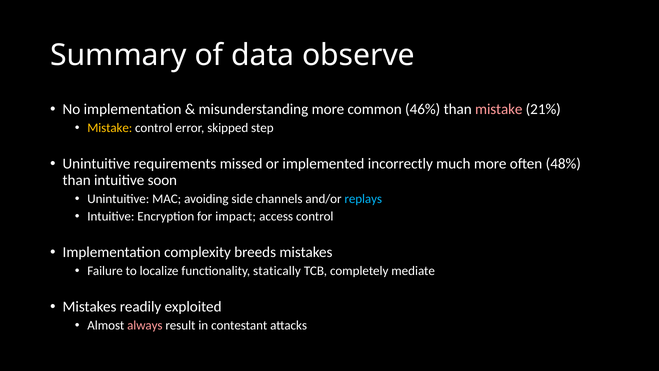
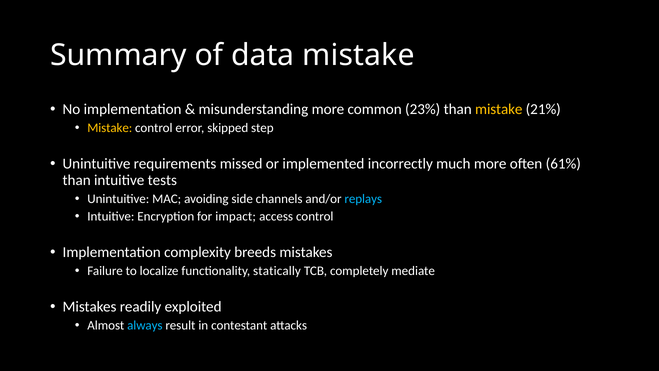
data observe: observe -> mistake
46%: 46% -> 23%
mistake at (499, 109) colour: pink -> yellow
48%: 48% -> 61%
soon: soon -> tests
always colour: pink -> light blue
